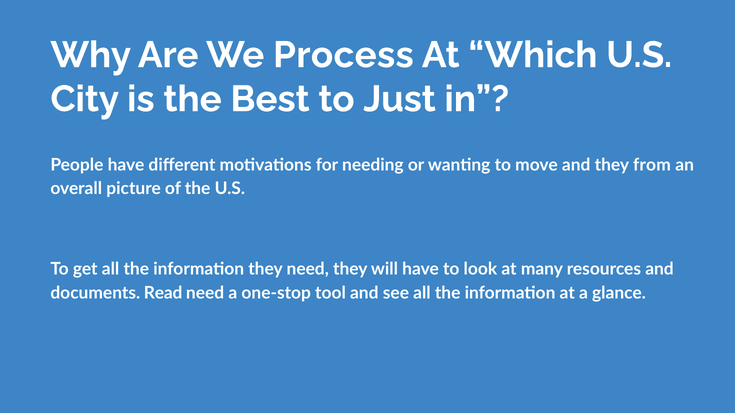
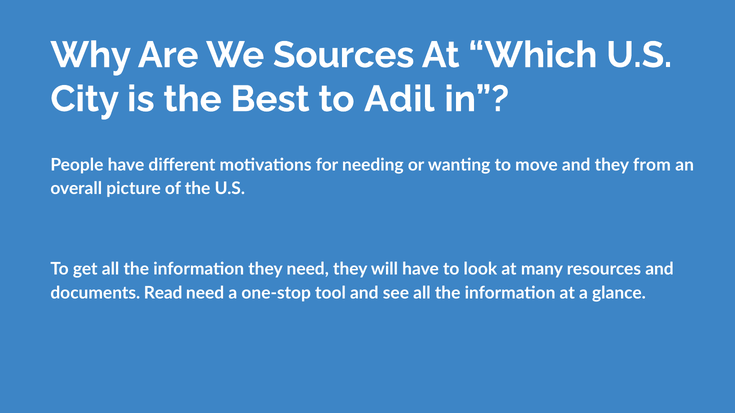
Process: Process -> Sources
Just: Just -> Adil
